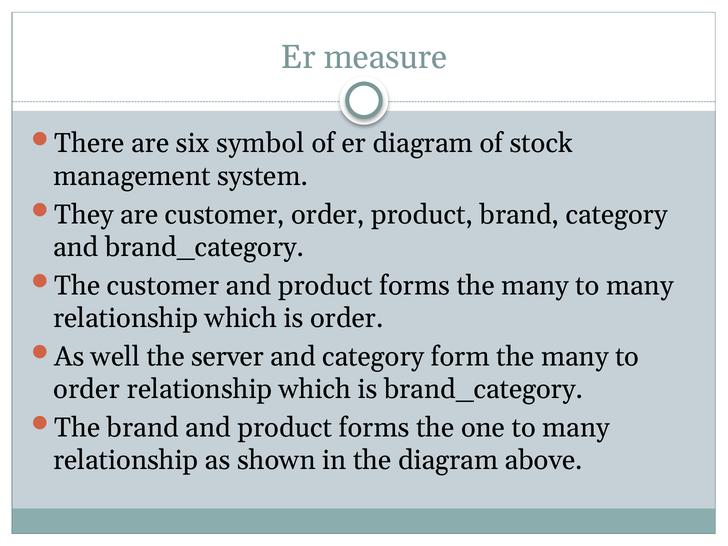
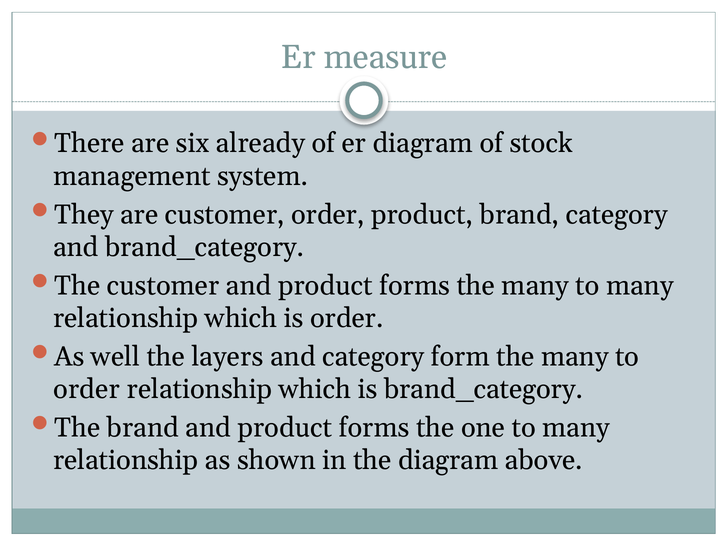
symbol: symbol -> already
server: server -> layers
